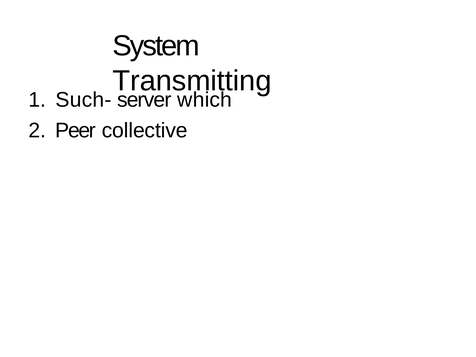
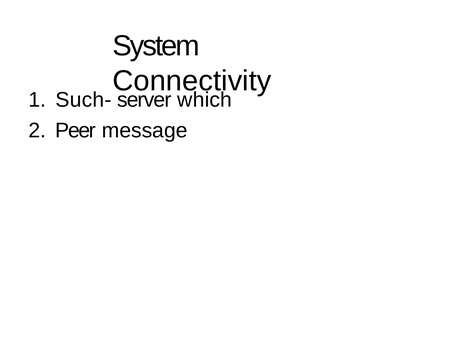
Transmitting: Transmitting -> Connectivity
collective: collective -> message
